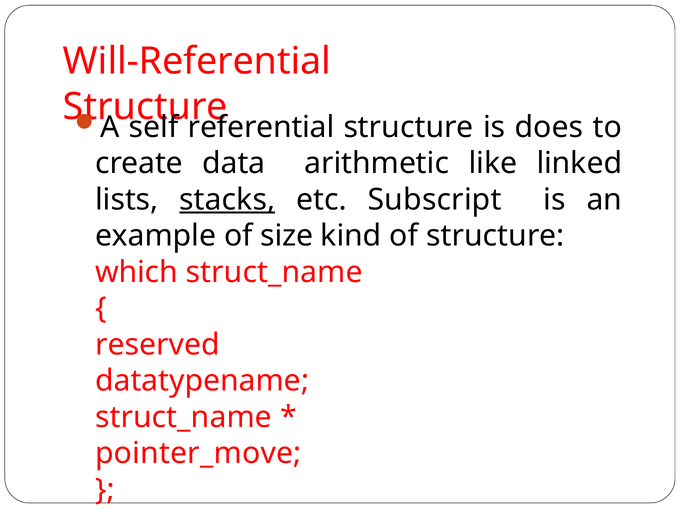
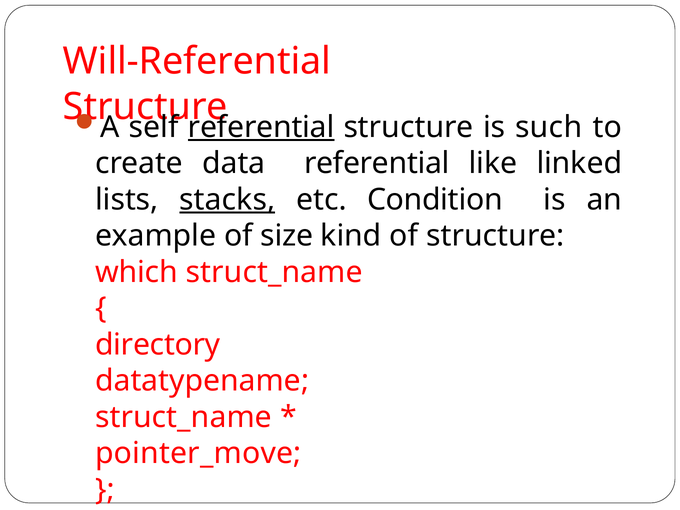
referential at (261, 127) underline: none -> present
does: does -> such
data arithmetic: arithmetic -> referential
Subscript: Subscript -> Condition
reserved: reserved -> directory
